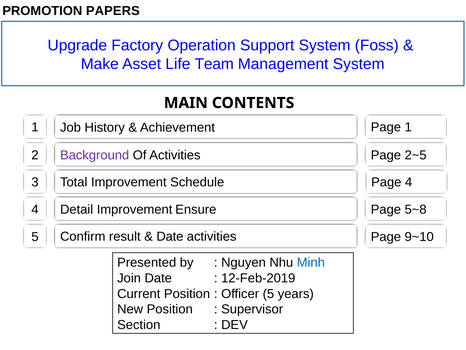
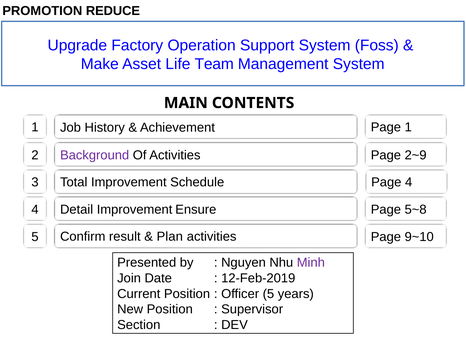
PAPERS: PAPERS -> REDUCE
2~5: 2~5 -> 2~9
Date at (170, 236): Date -> Plan
Minh colour: blue -> purple
